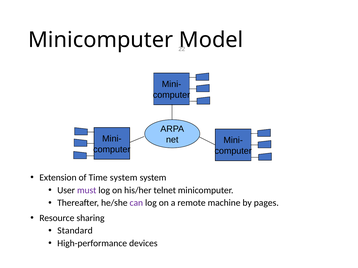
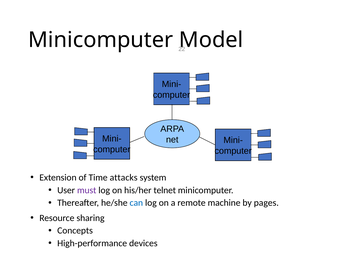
Time system: system -> attacks
can colour: purple -> blue
Standard: Standard -> Concepts
